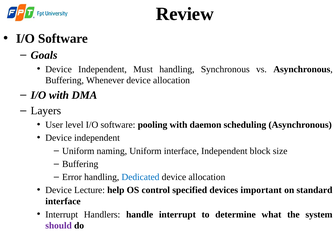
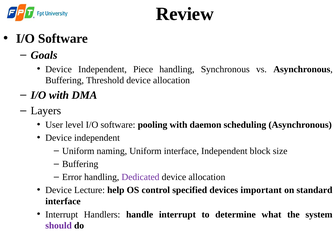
Must: Must -> Piece
Whenever: Whenever -> Threshold
Dedicated colour: blue -> purple
